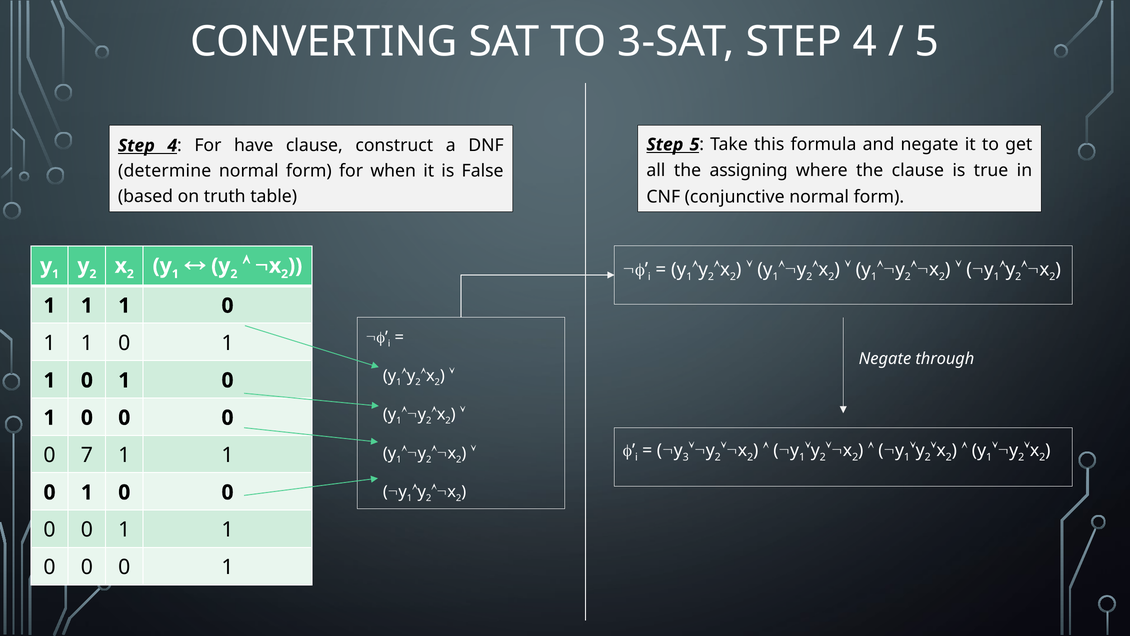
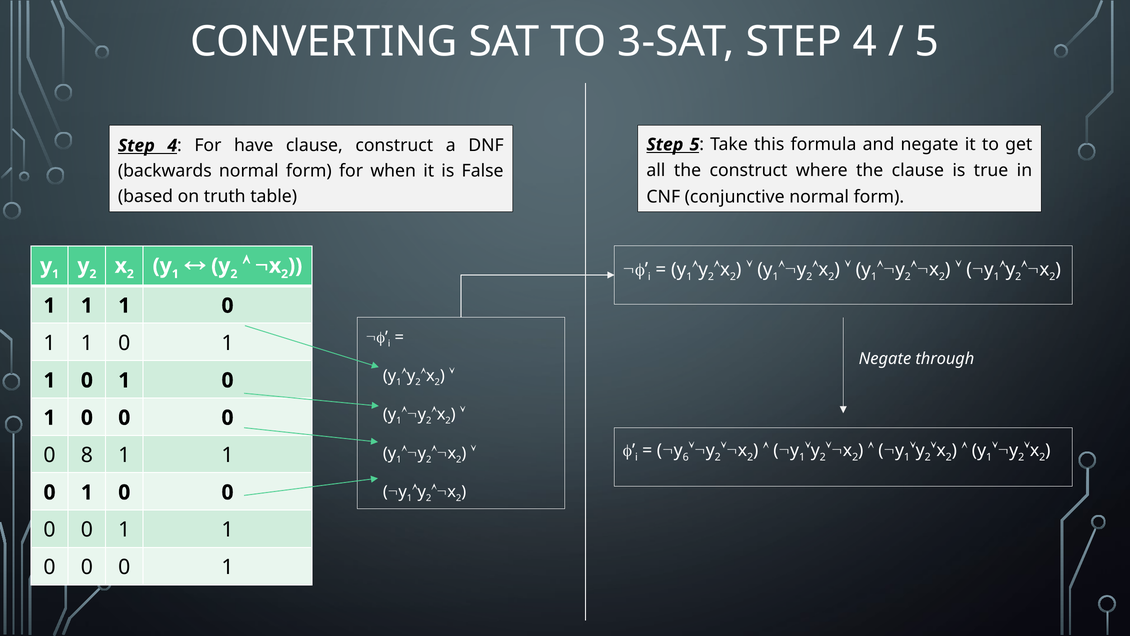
the assigning: assigning -> construct
determine: determine -> backwards
3: 3 -> 6
7: 7 -> 8
